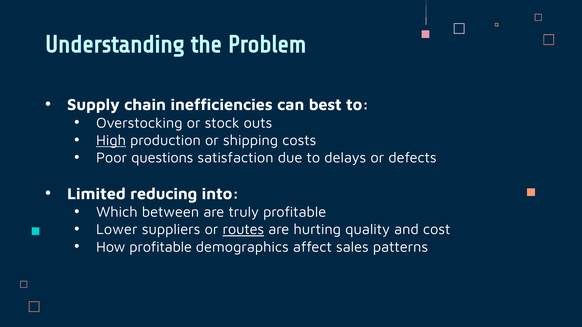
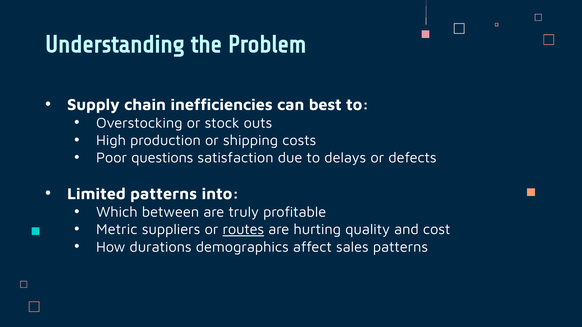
High underline: present -> none
Limited reducing: reducing -> patterns
Lower: Lower -> Metric
How profitable: profitable -> durations
